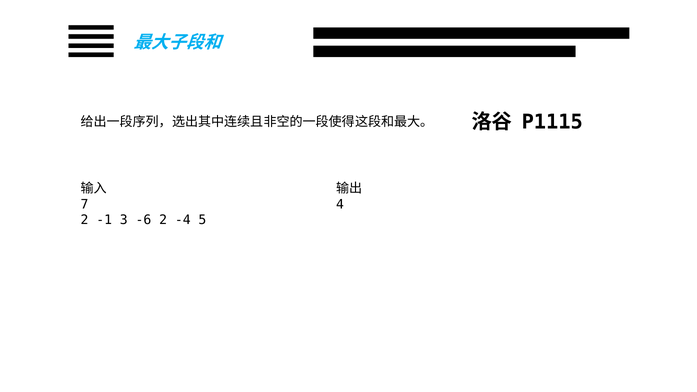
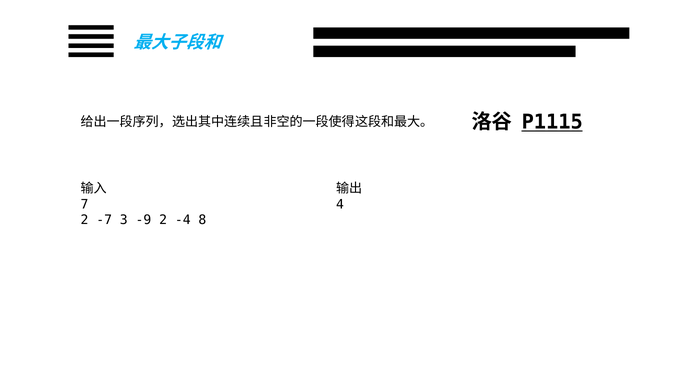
P1115 underline: none -> present
-1: -1 -> -7
-6: -6 -> -9
5: 5 -> 8
